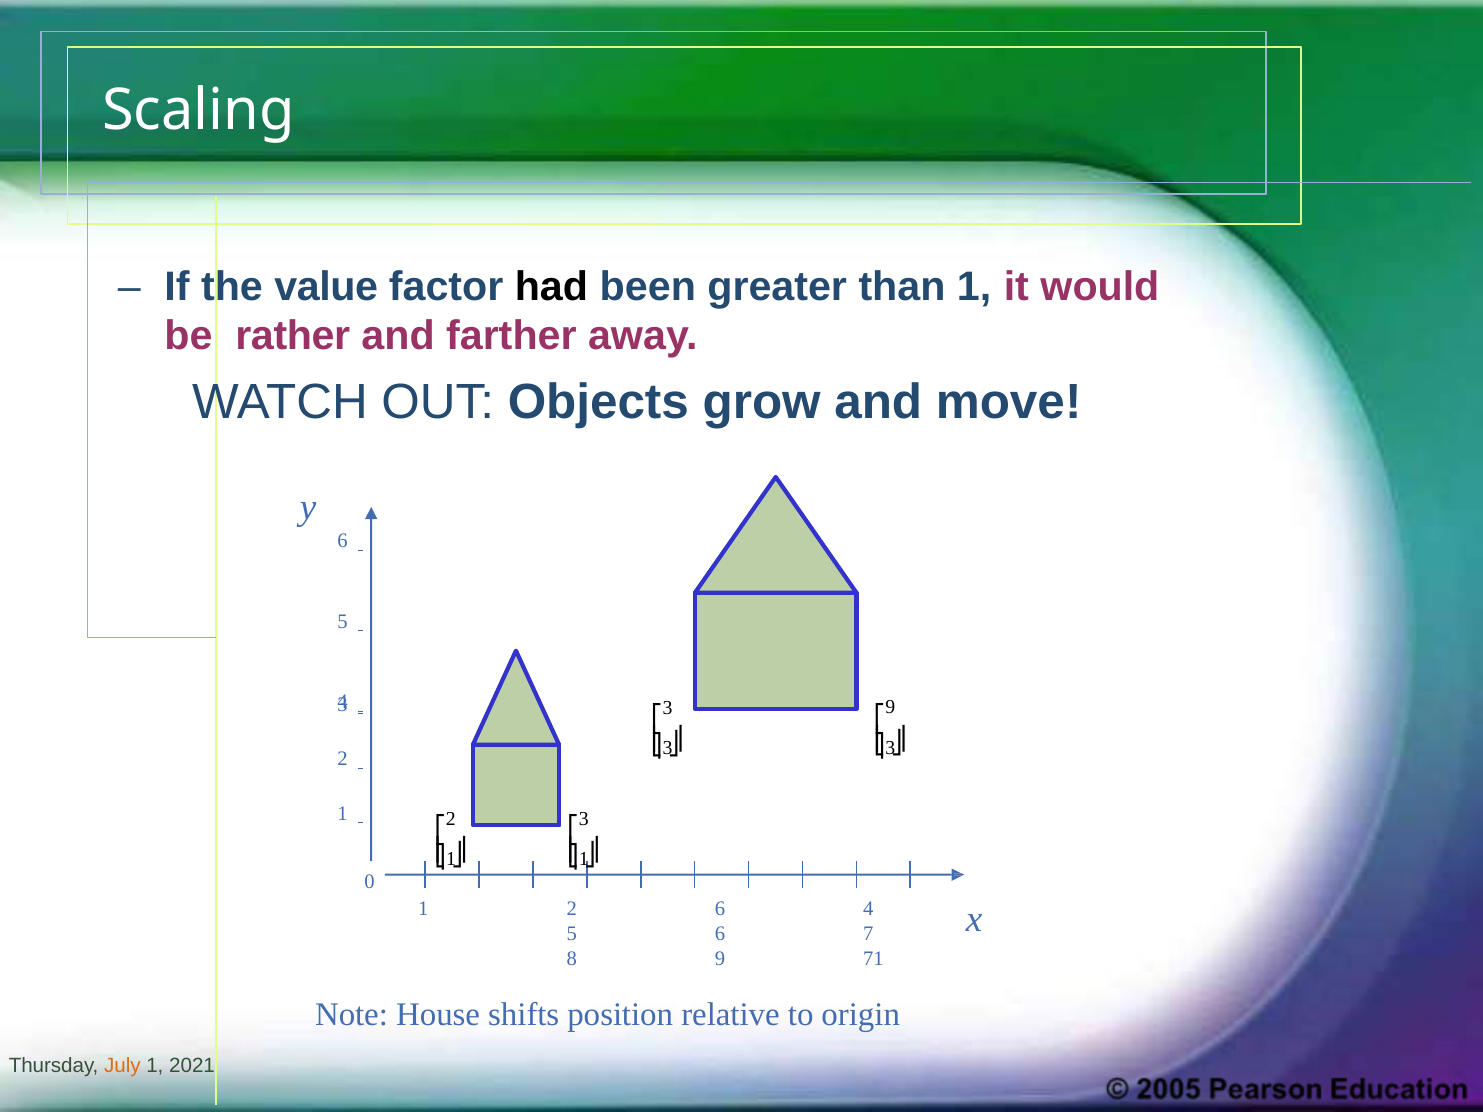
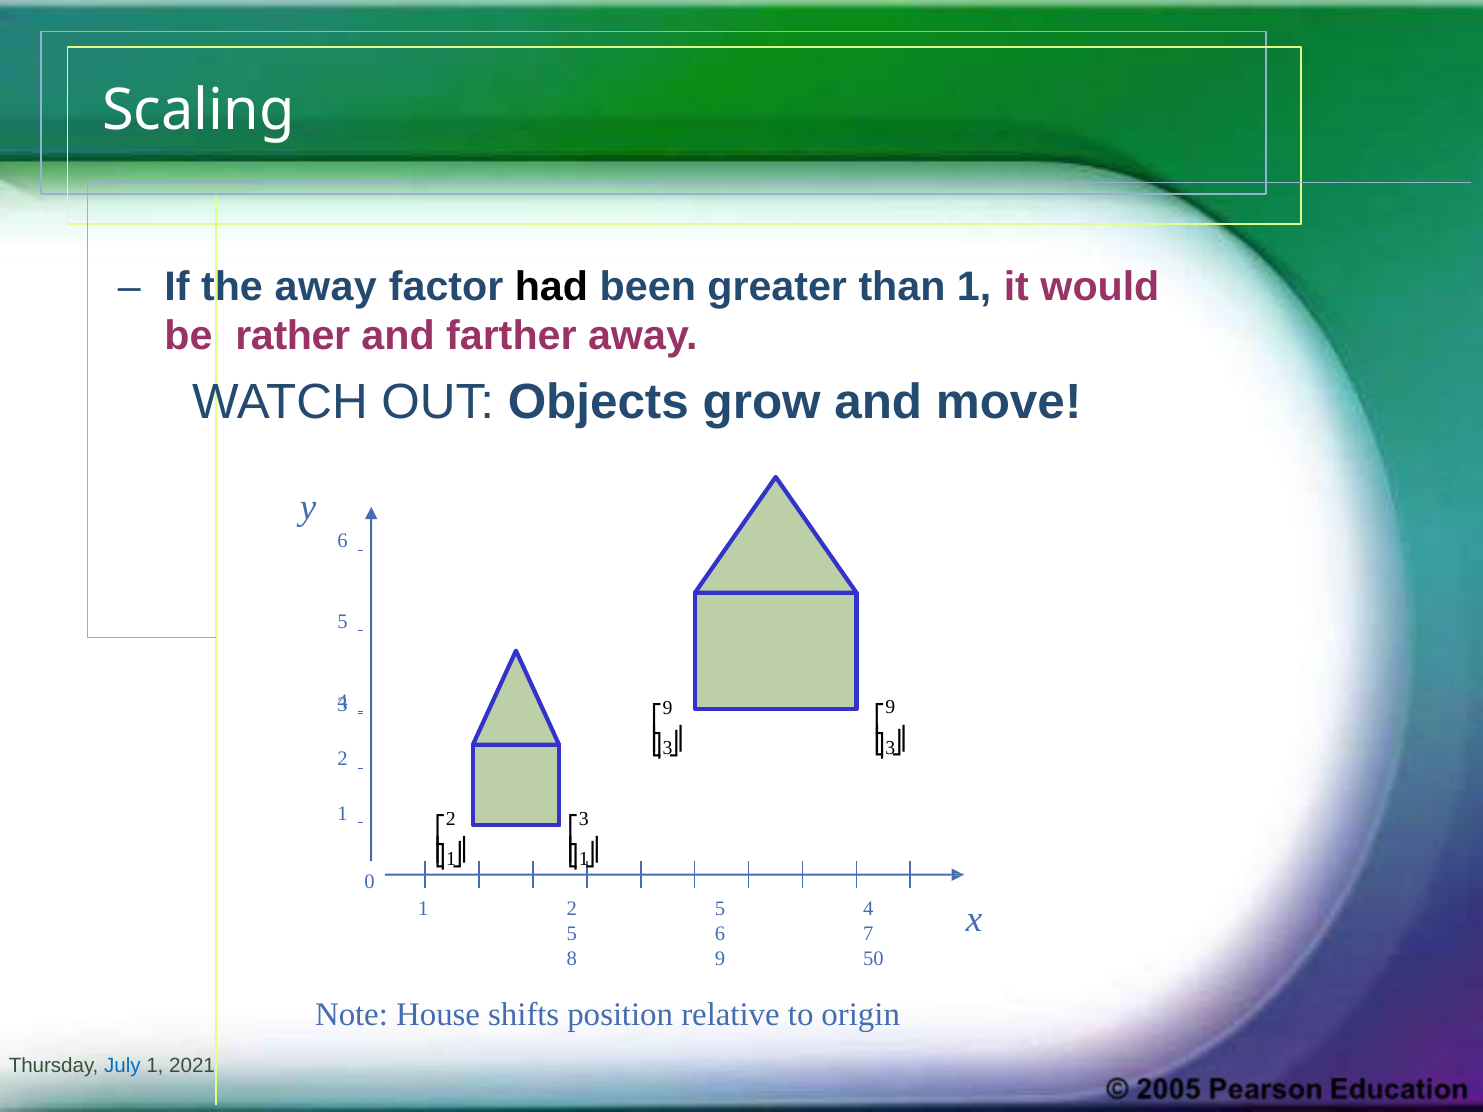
the value: value -> away
3 at (667, 708): 3 -> 9
2 6: 6 -> 5
71: 71 -> 50
July colour: orange -> blue
